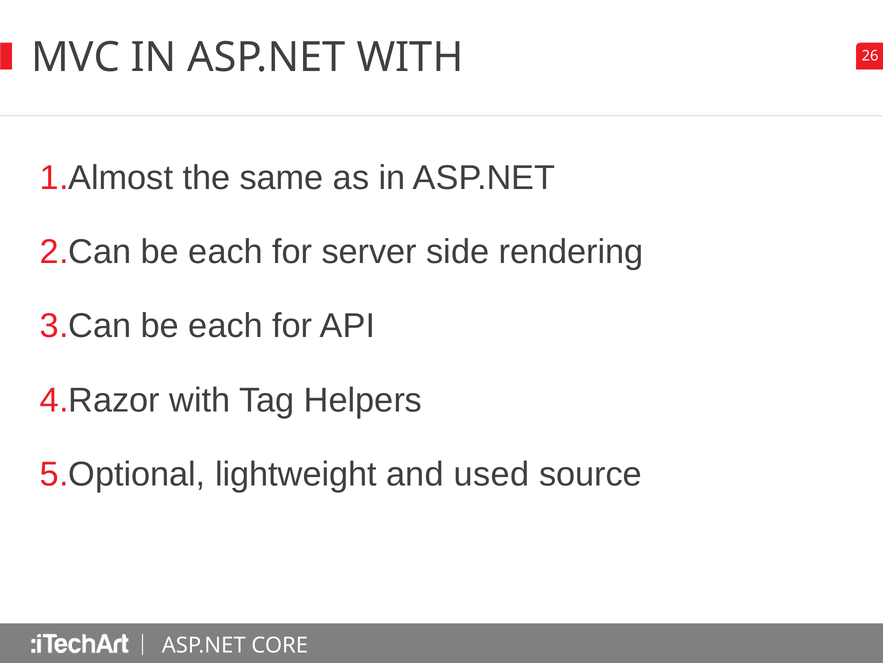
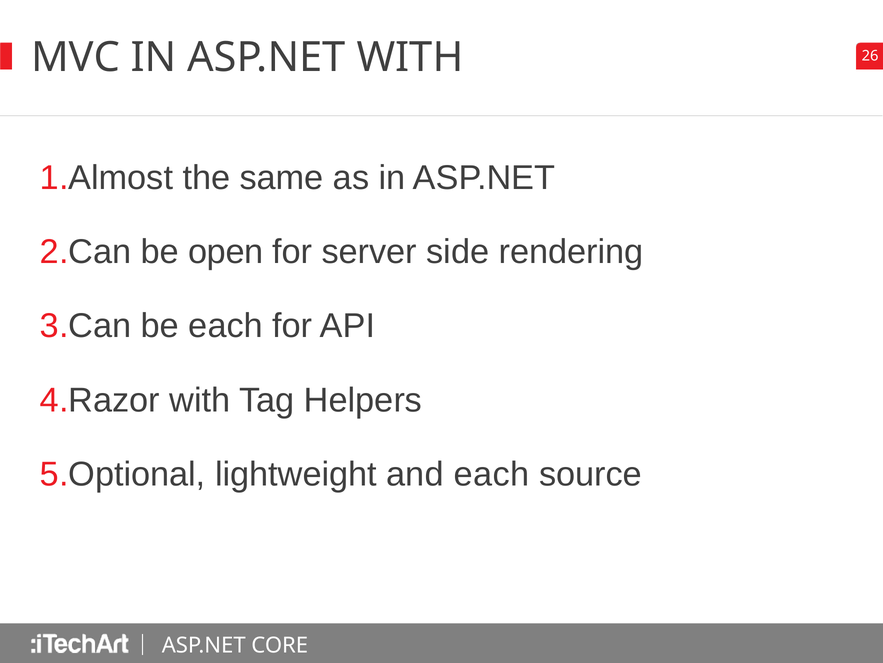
each at (226, 252): each -> open
and used: used -> each
